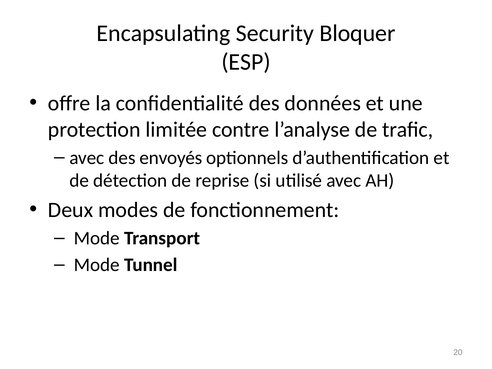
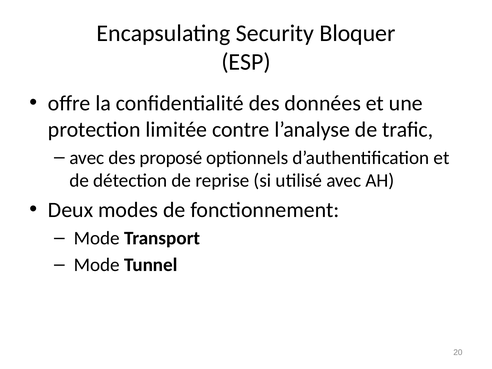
envoyés: envoyés -> proposé
